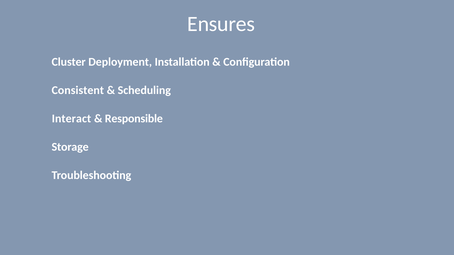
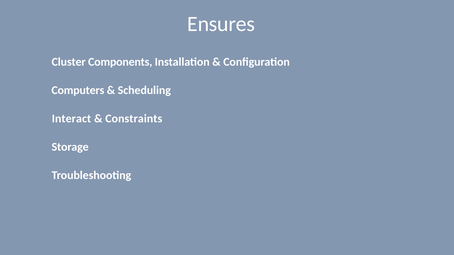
Deployment: Deployment -> Components
Consistent: Consistent -> Computers
Responsible: Responsible -> Constraints
